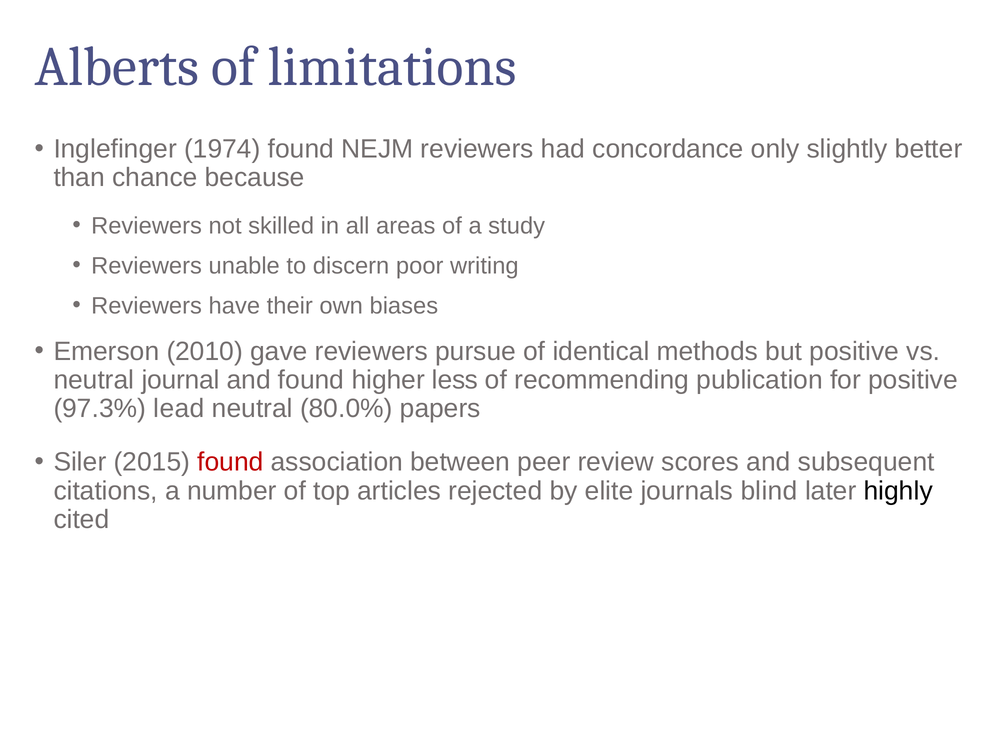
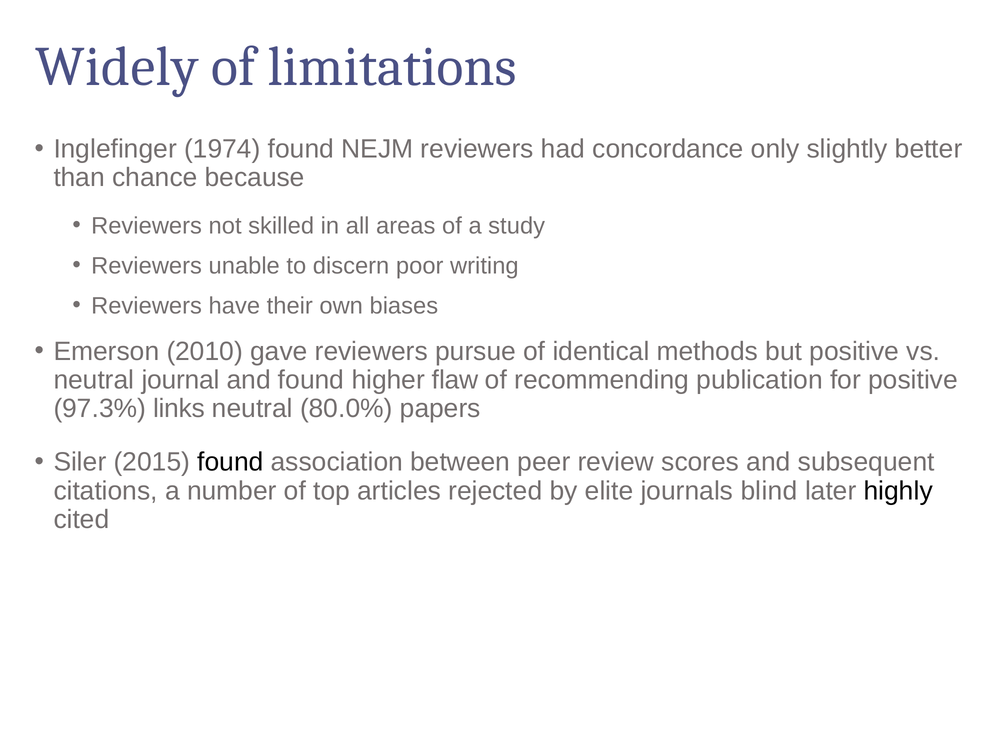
Alberts: Alberts -> Widely
less: less -> flaw
lead: lead -> links
found at (230, 462) colour: red -> black
